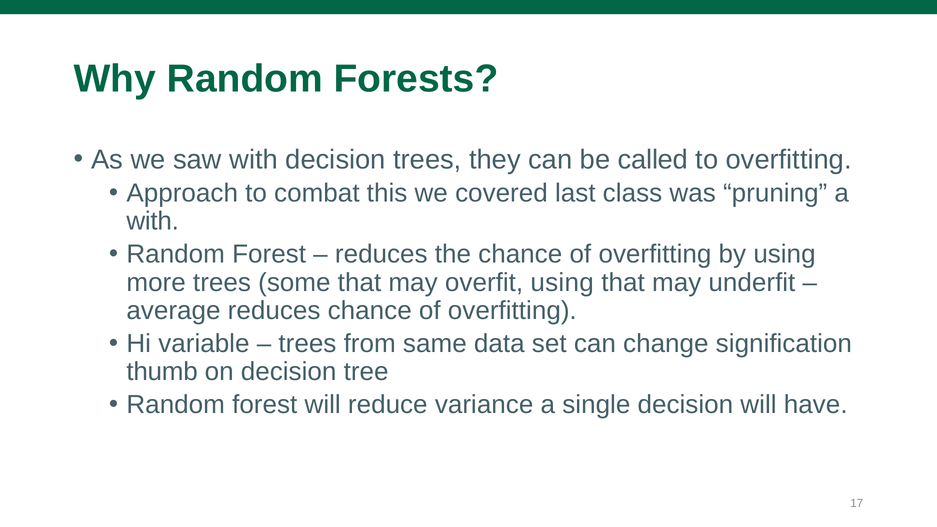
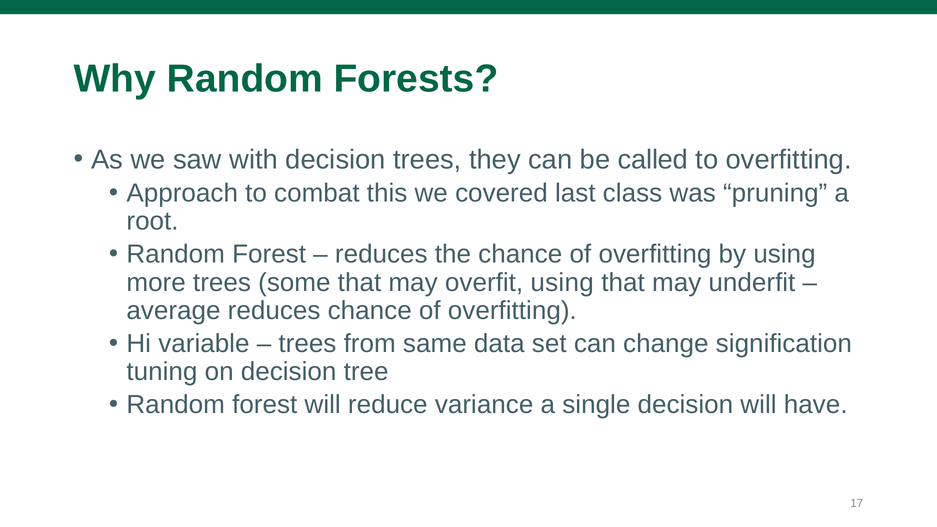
with at (153, 221): with -> root
thumb: thumb -> tuning
